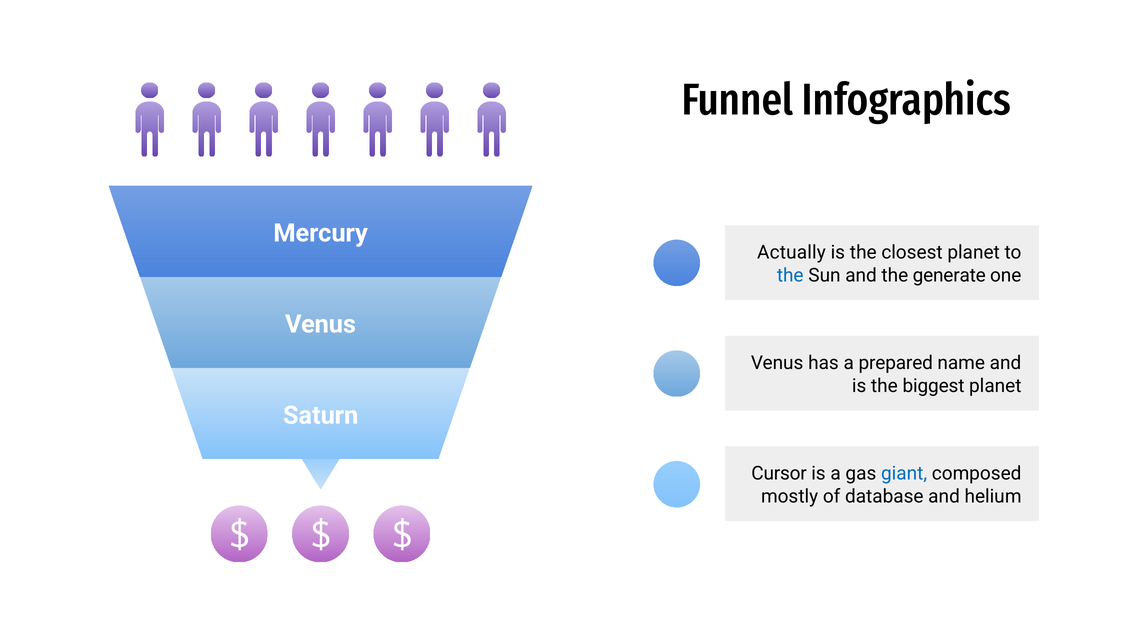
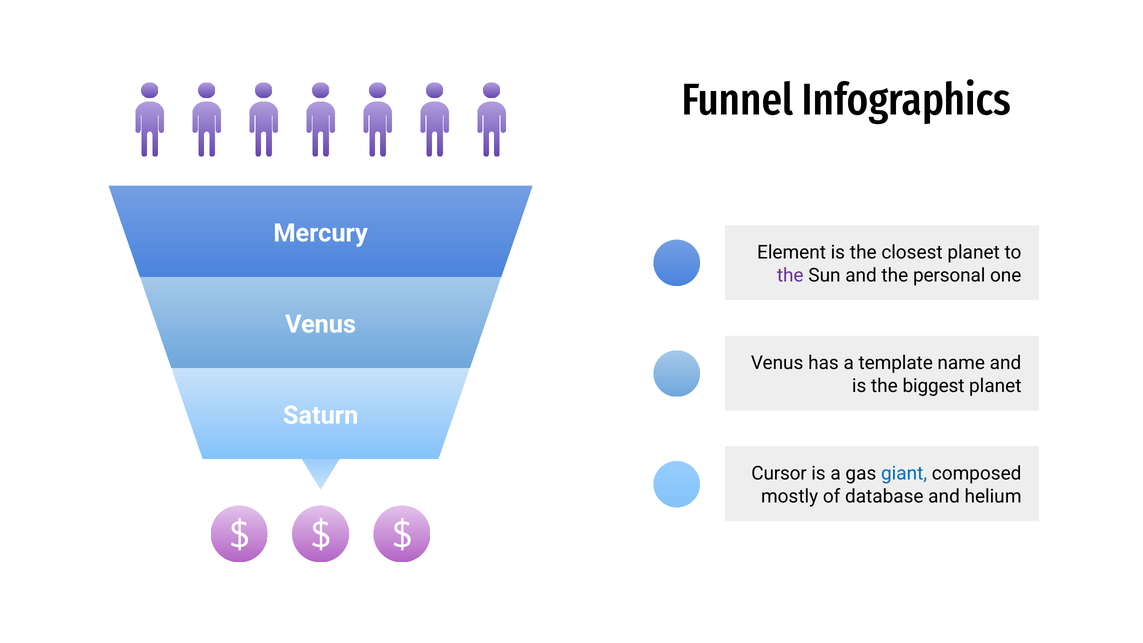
Actually: Actually -> Element
the at (790, 275) colour: blue -> purple
generate: generate -> personal
prepared: prepared -> template
